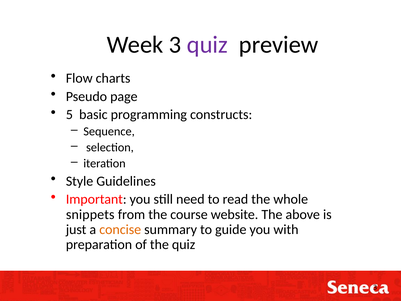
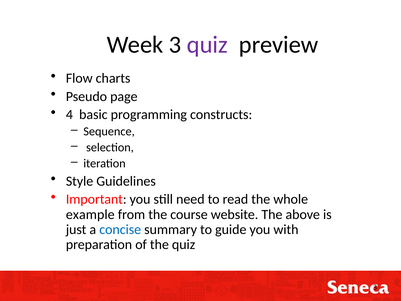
5: 5 -> 4
snippets: snippets -> example
concise colour: orange -> blue
